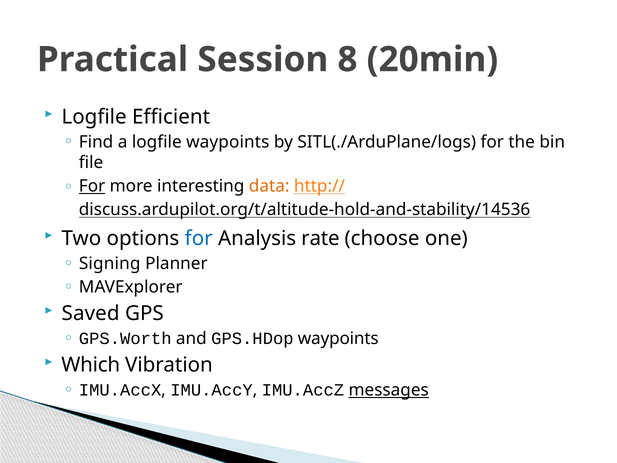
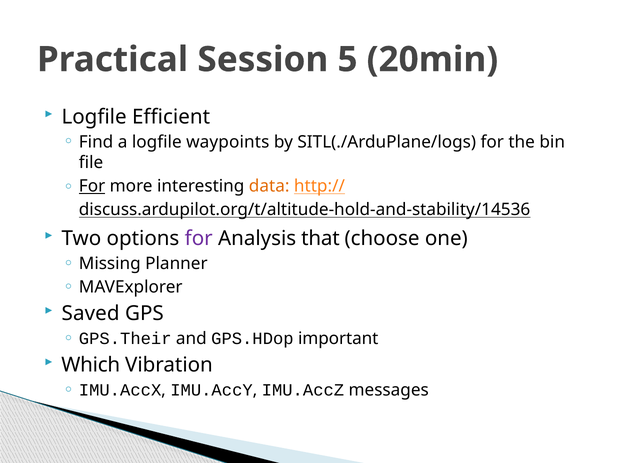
8: 8 -> 5
for at (199, 238) colour: blue -> purple
rate: rate -> that
Signing: Signing -> Missing
GPS.Worth: GPS.Worth -> GPS.Their
GPS.HDop waypoints: waypoints -> important
messages underline: present -> none
